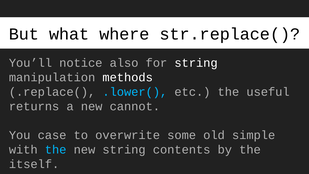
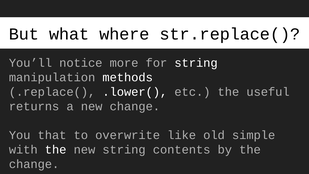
also: also -> more
.lower( colour: light blue -> white
new cannot: cannot -> change
case: case -> that
some: some -> like
the at (56, 149) colour: light blue -> white
itself at (34, 164): itself -> change
